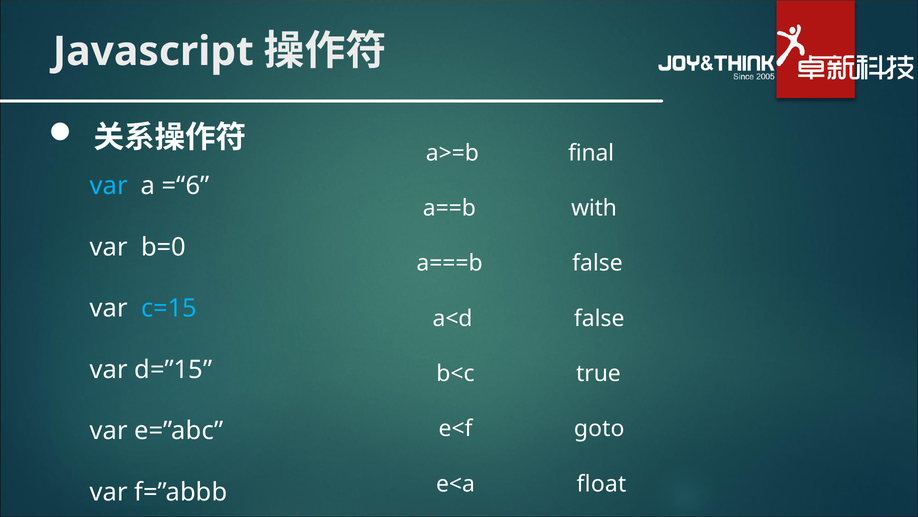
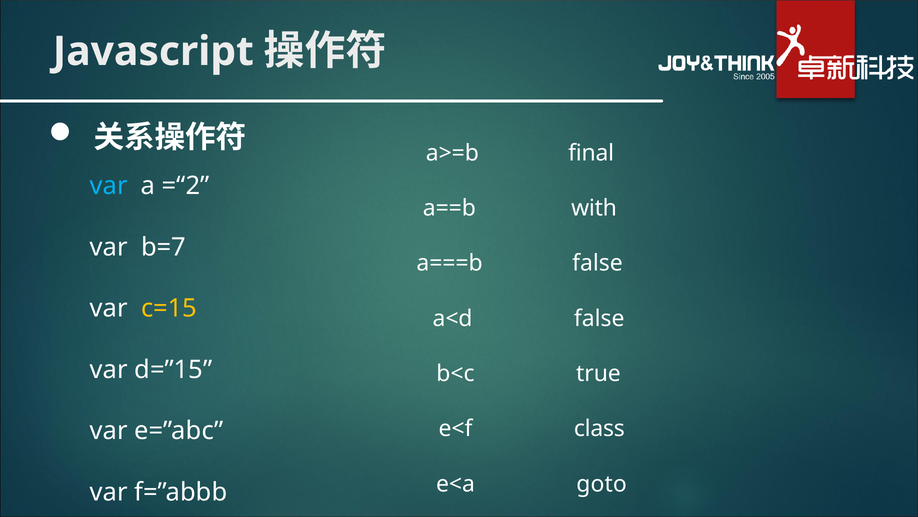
=“6: =“6 -> =“2
b=0: b=0 -> b=7
c=15 colour: light blue -> yellow
goto: goto -> class
float: float -> goto
